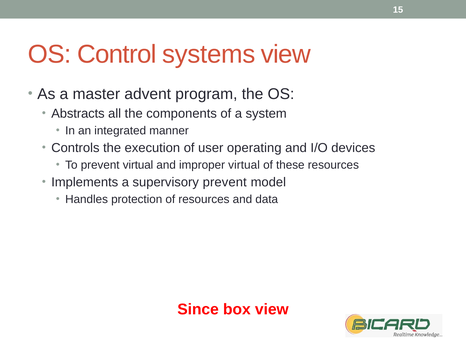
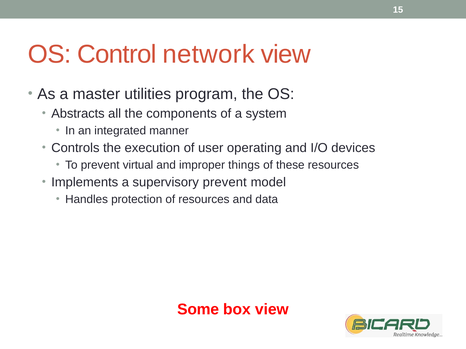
systems: systems -> network
advent: advent -> utilities
improper virtual: virtual -> things
Since: Since -> Some
